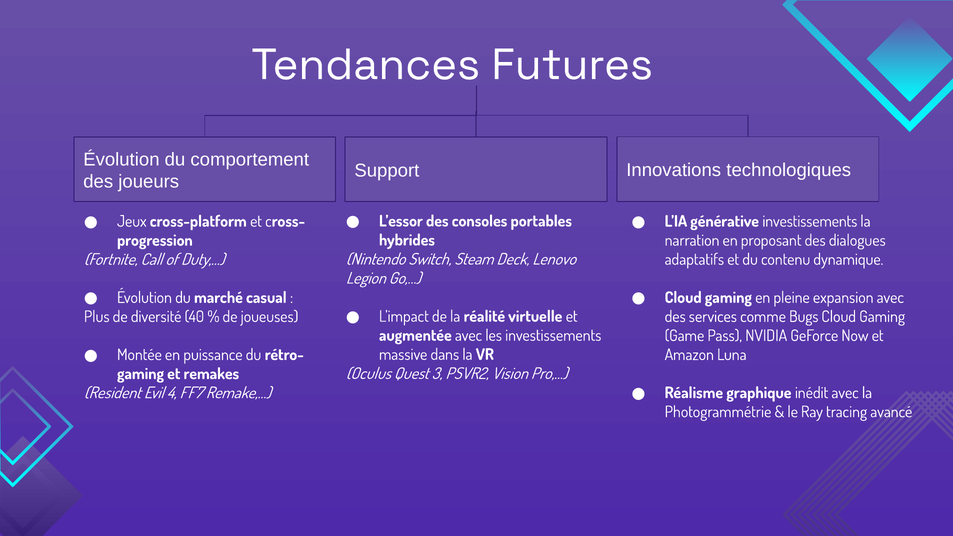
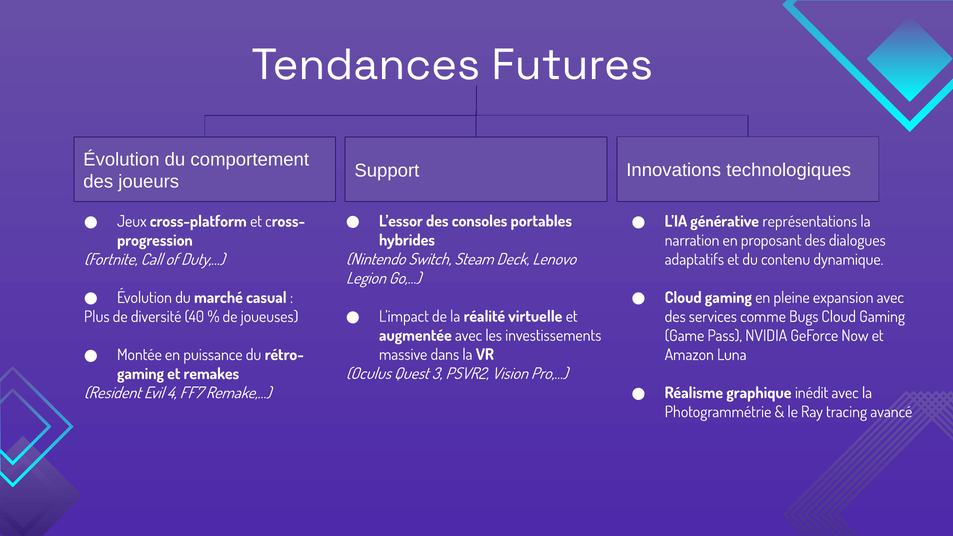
générative investissements: investissements -> représentations
